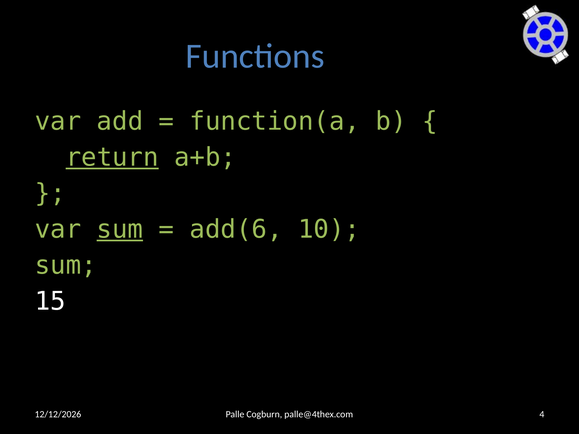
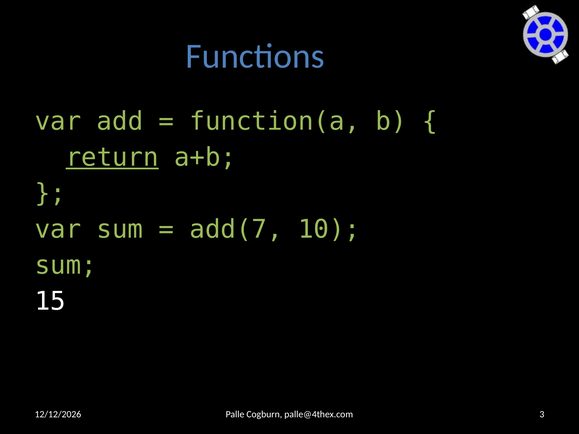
sum at (120, 230) underline: present -> none
add(6: add(6 -> add(7
4: 4 -> 3
